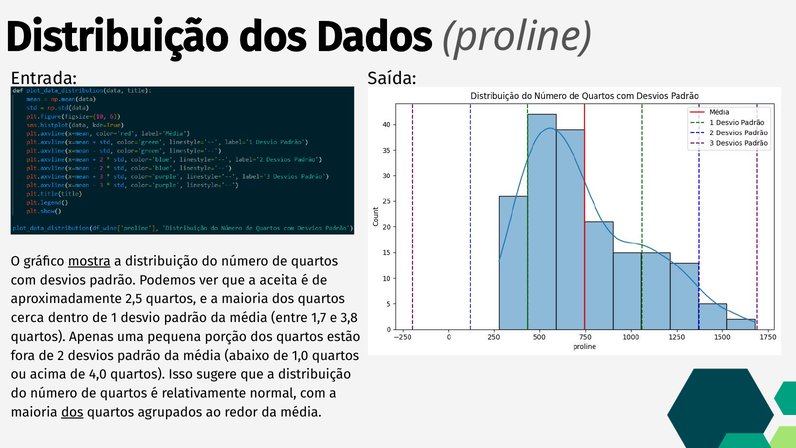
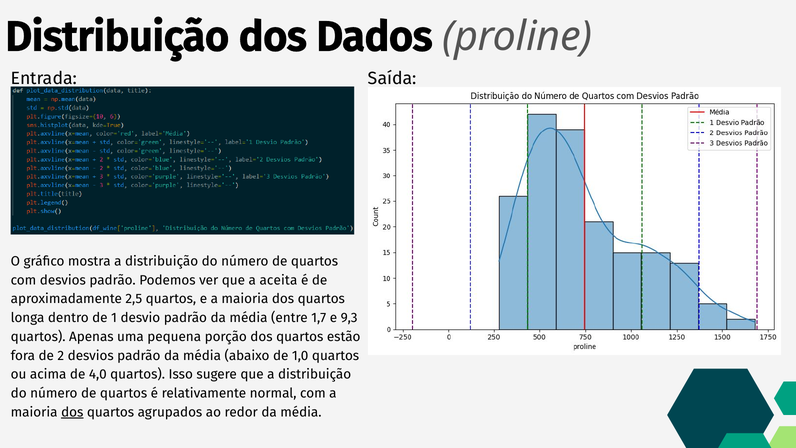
mostra underline: present -> none
cerca: cerca -> longa
3,8: 3,8 -> 9,3
